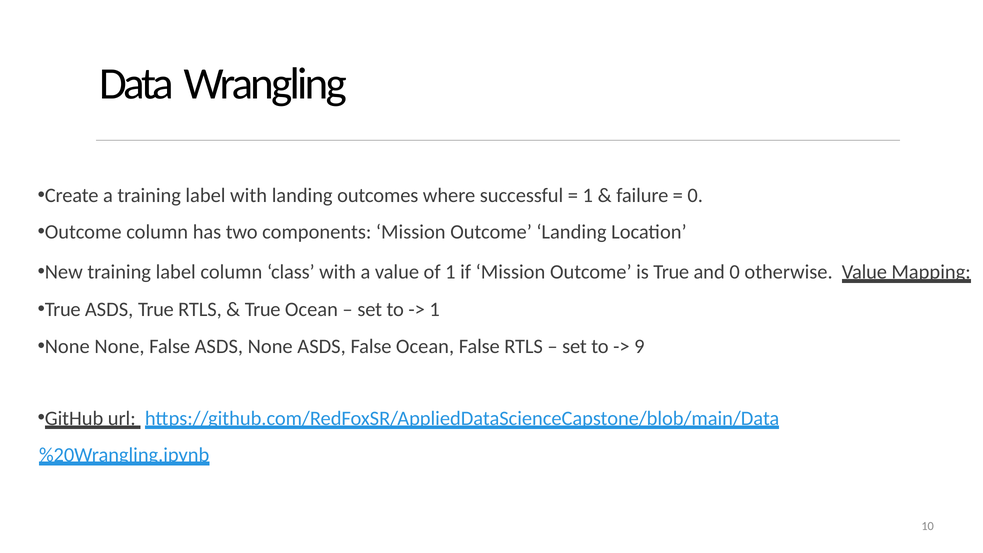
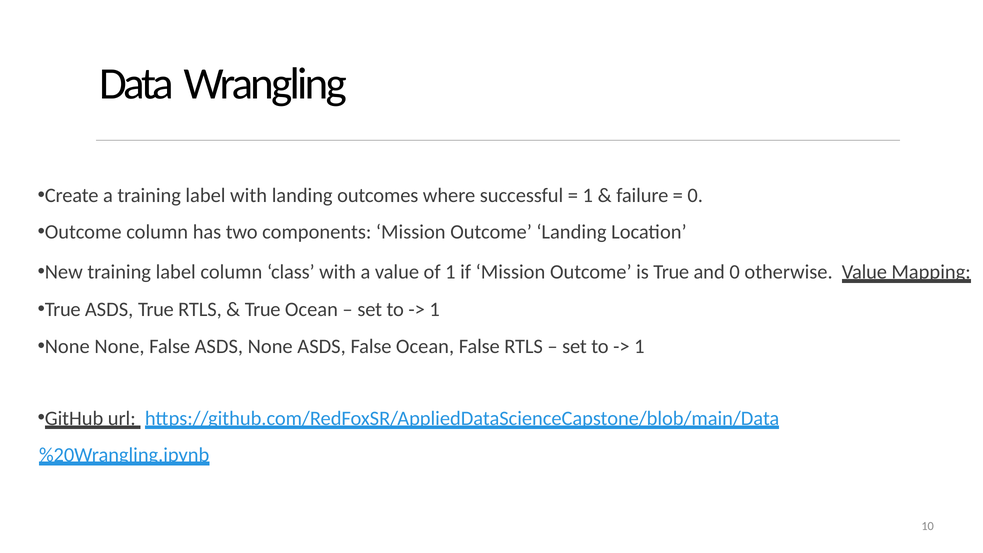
9 at (639, 346): 9 -> 1
